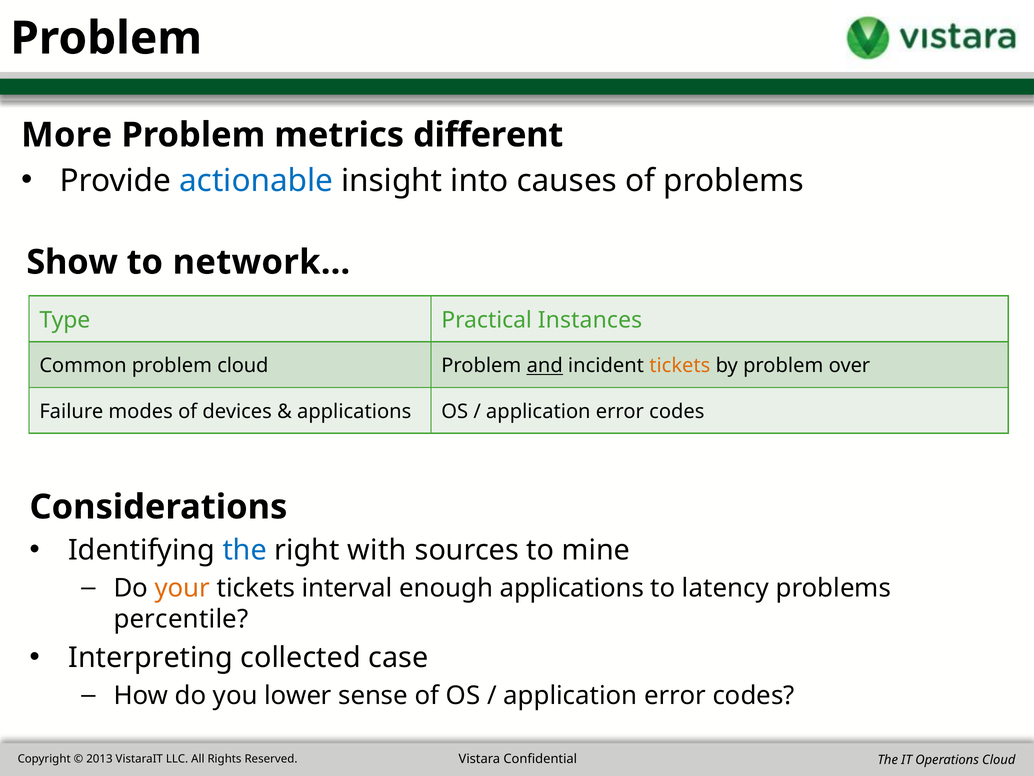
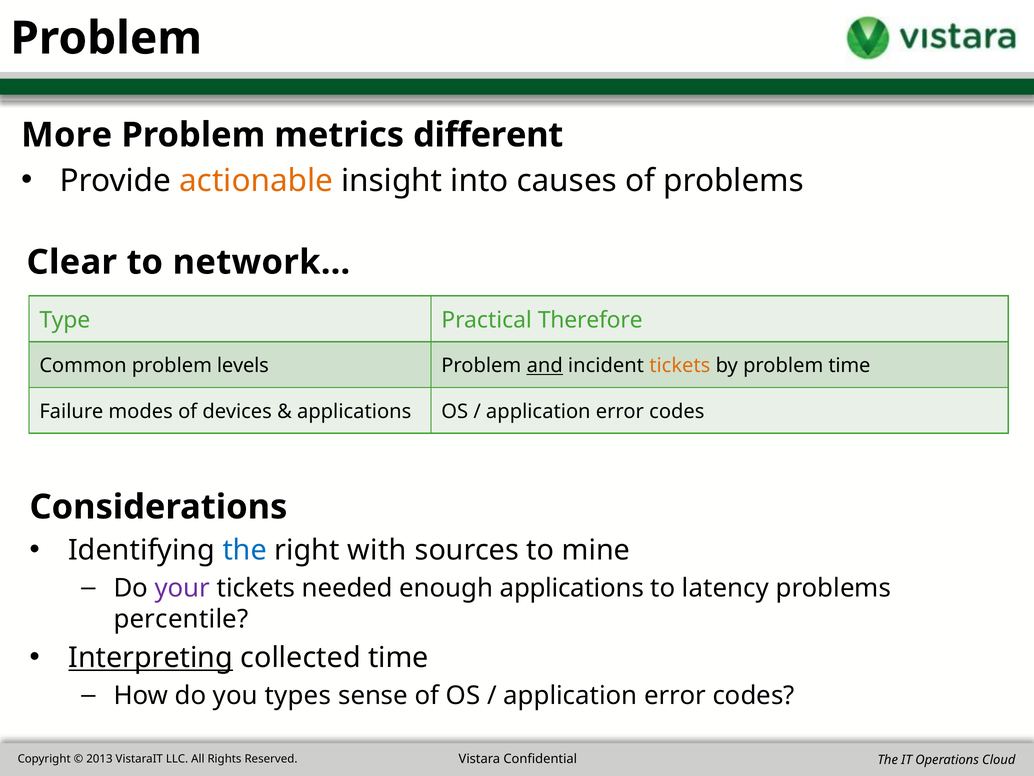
actionable colour: blue -> orange
Show: Show -> Clear
Instances: Instances -> Therefore
problem cloud: cloud -> levels
problem over: over -> time
your colour: orange -> purple
interval: interval -> needed
Interpreting underline: none -> present
collected case: case -> time
lower: lower -> types
